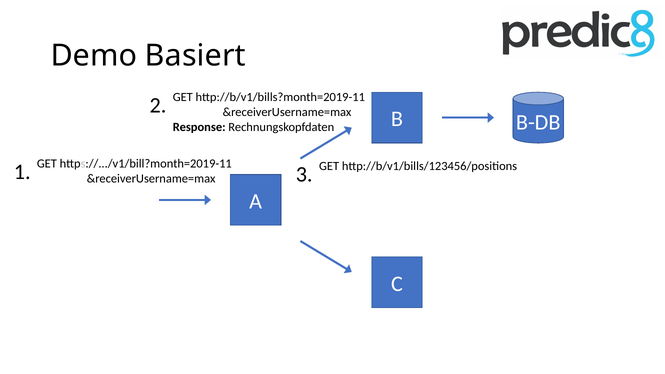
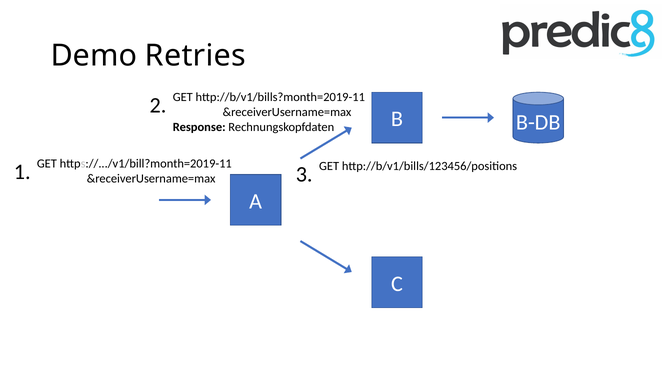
Basiert: Basiert -> Retries
